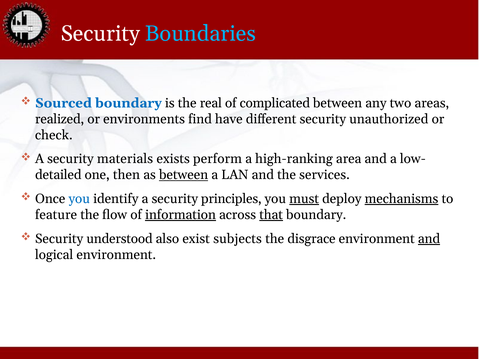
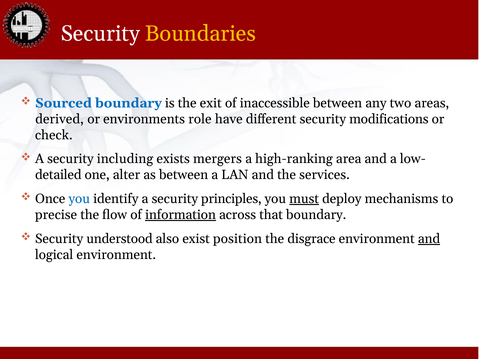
Boundaries colour: light blue -> yellow
real: real -> exit
complicated: complicated -> inaccessible
realized: realized -> derived
find: find -> role
unauthorized: unauthorized -> modifications
materials: materials -> including
perform: perform -> mergers
then: then -> alter
between at (184, 175) underline: present -> none
mechanisms underline: present -> none
feature: feature -> precise
that underline: present -> none
subjects: subjects -> position
